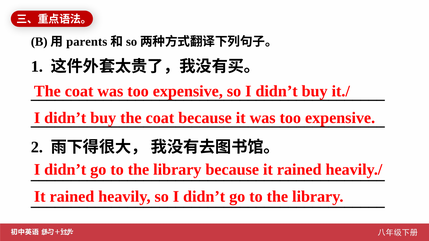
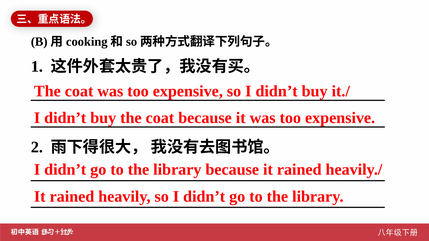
parents: parents -> cooking
